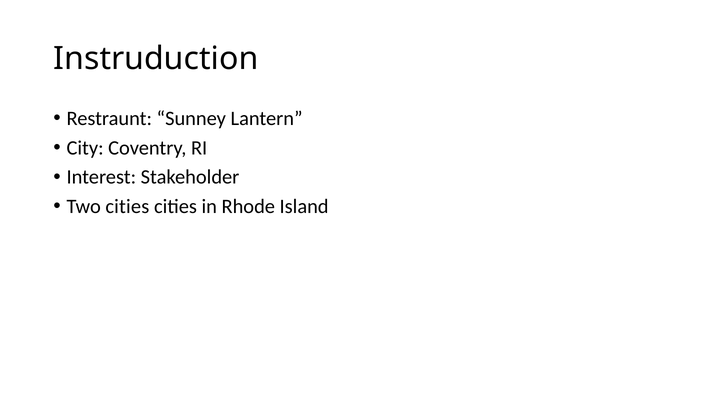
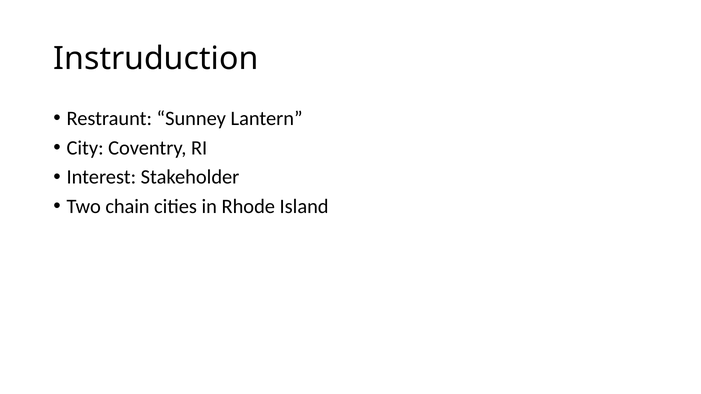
Two cities: cities -> chain
